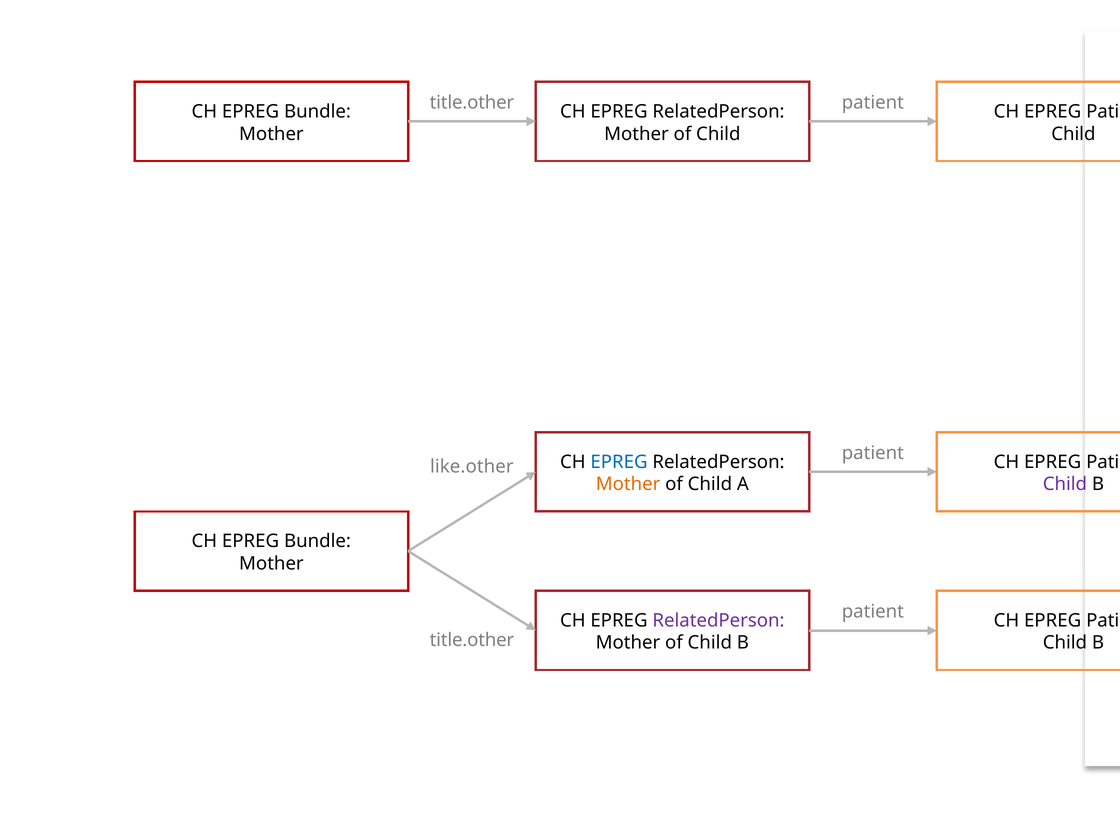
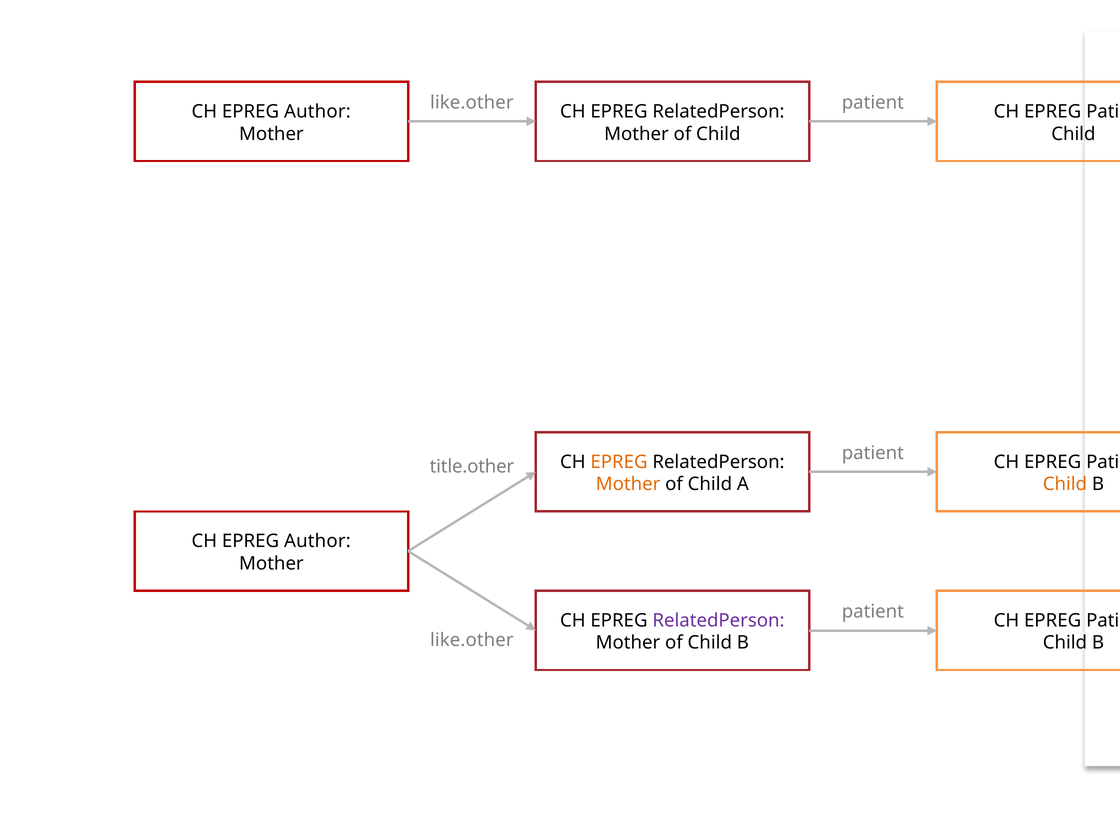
title.other at (472, 103): title.other -> like.other
Bundle at (317, 111): Bundle -> Author
EPREG at (619, 462) colour: blue -> orange
like.other: like.other -> title.other
Child at (1065, 484) colour: purple -> orange
Bundle at (317, 541): Bundle -> Author
title.other at (472, 640): title.other -> like.other
